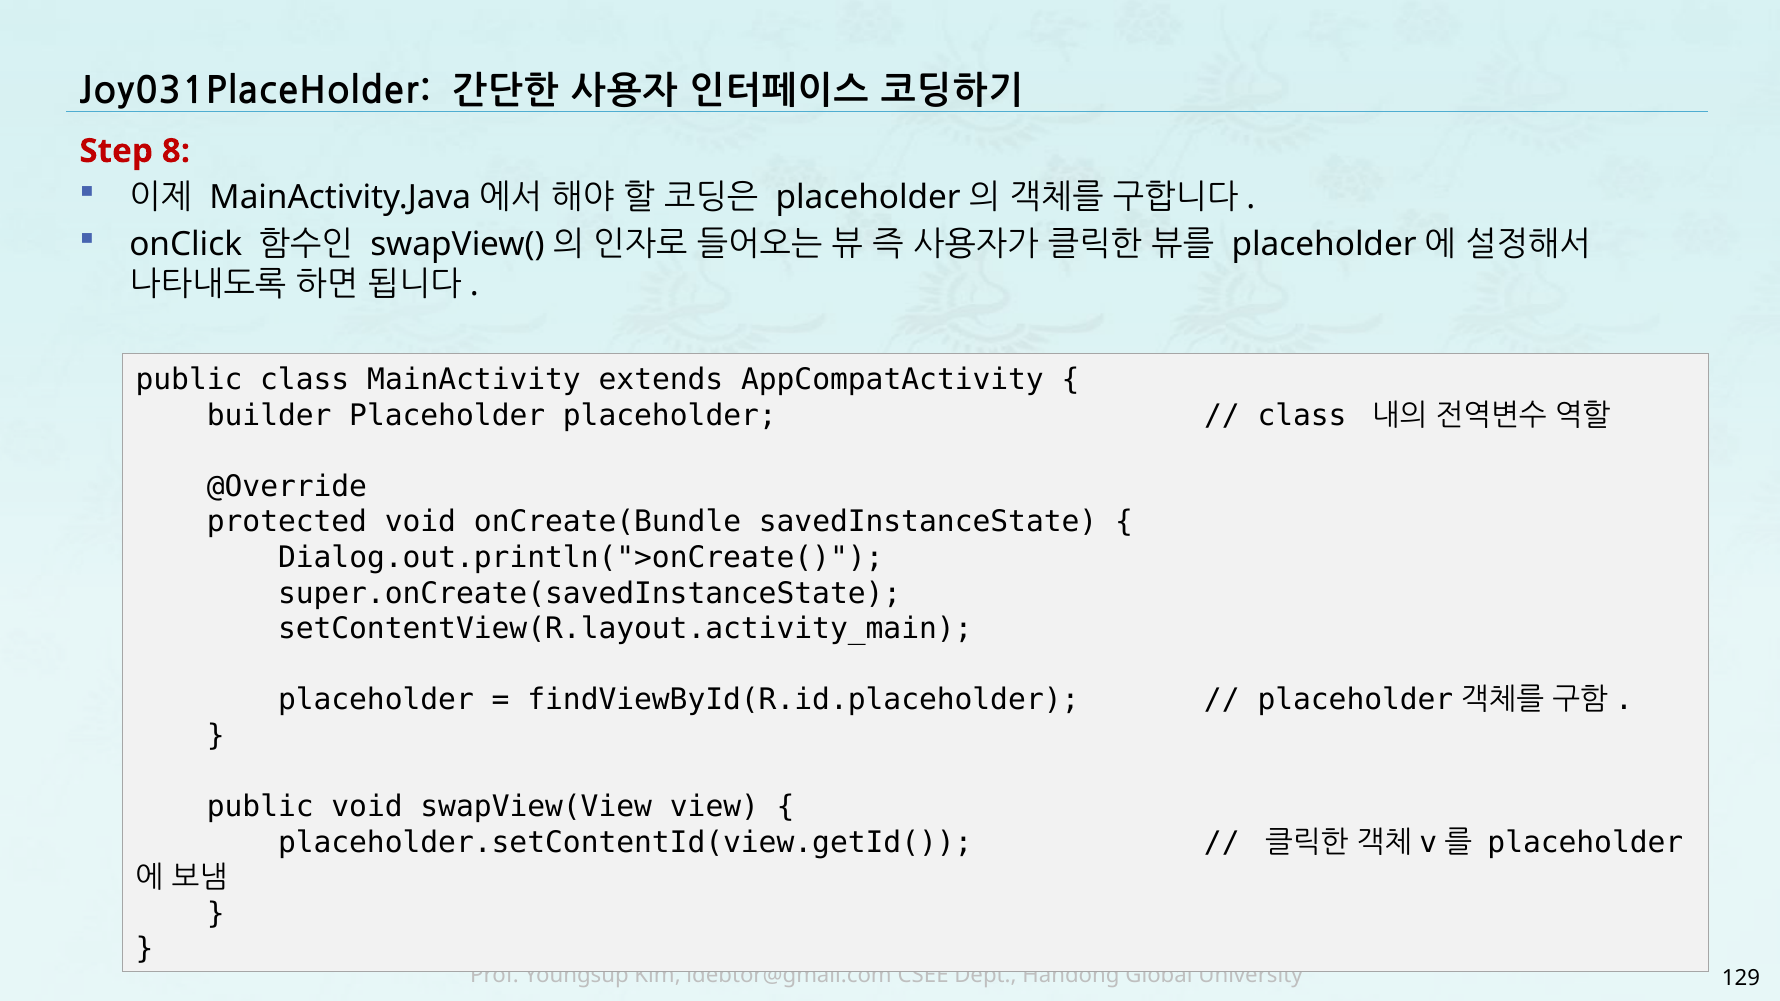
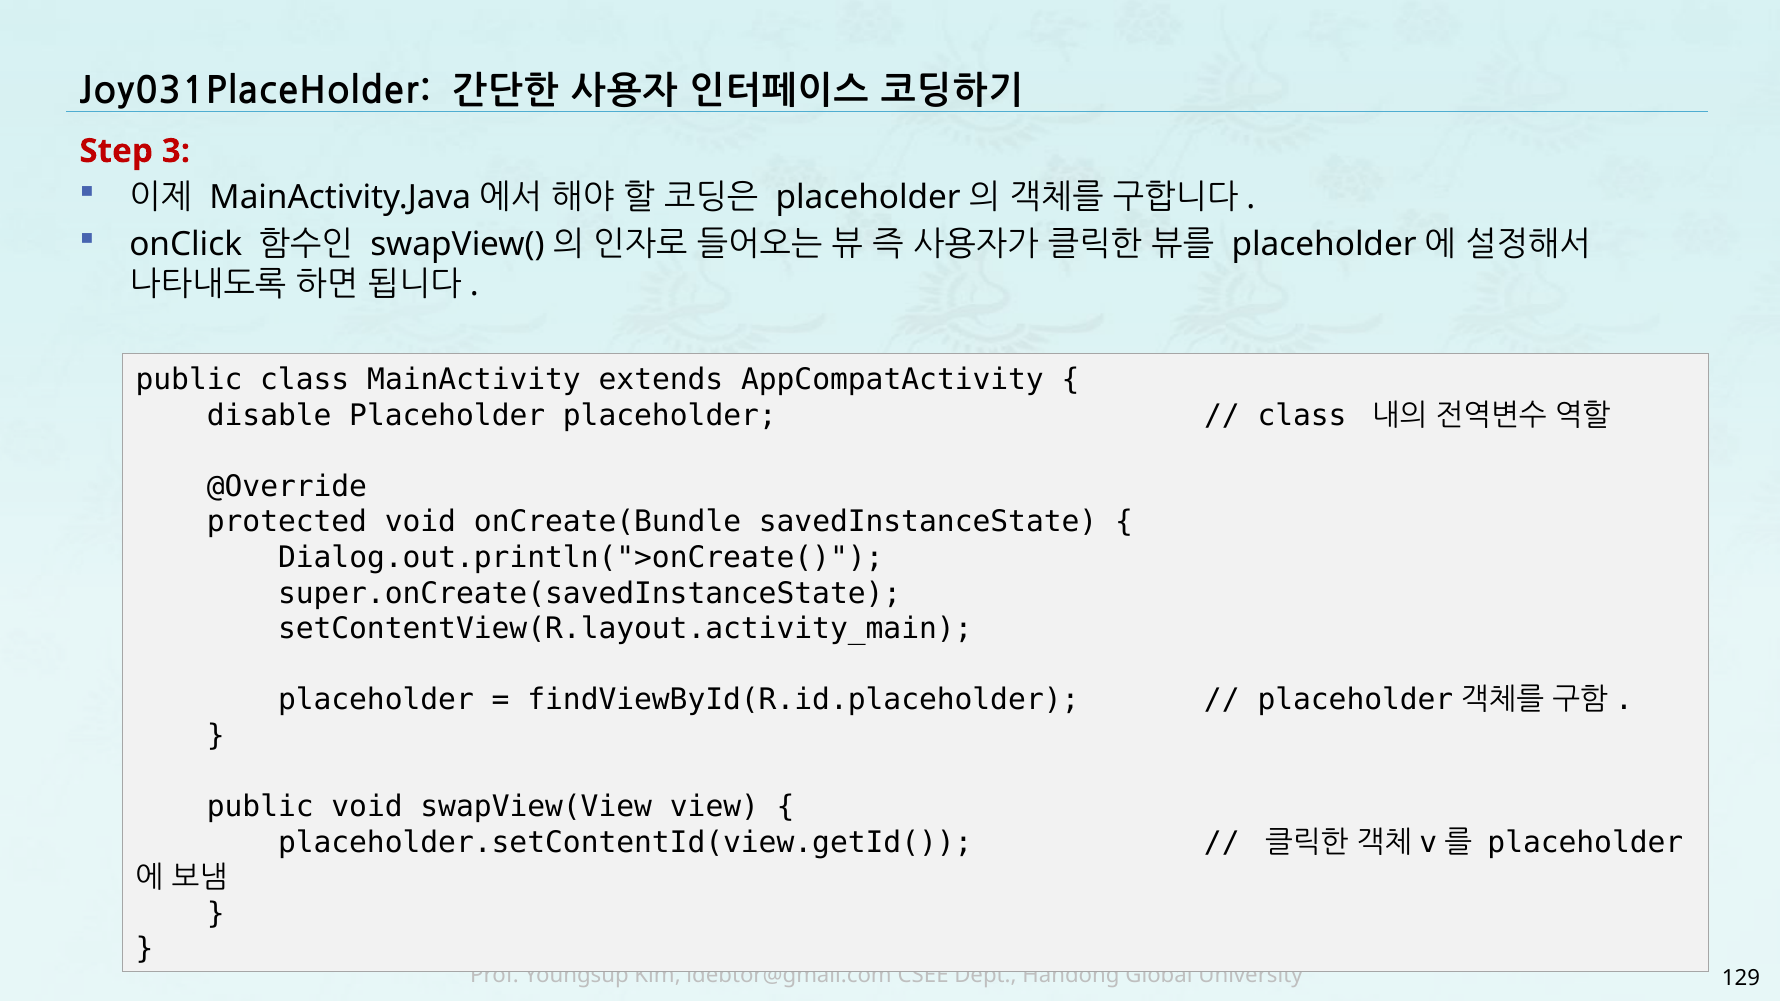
8: 8 -> 3
builder: builder -> disable
